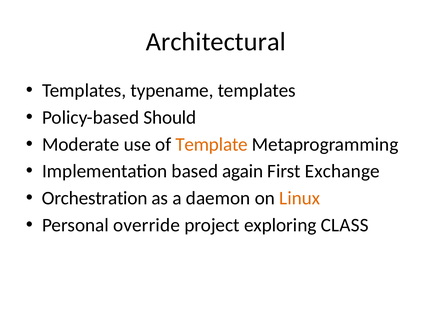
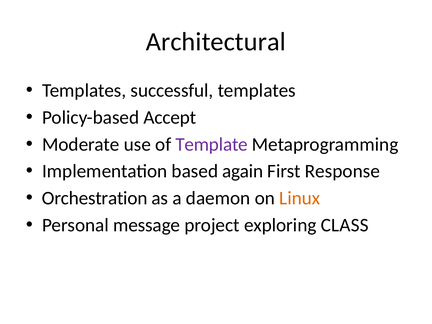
typename: typename -> successful
Should: Should -> Accept
Template colour: orange -> purple
Exchange: Exchange -> Response
override: override -> message
